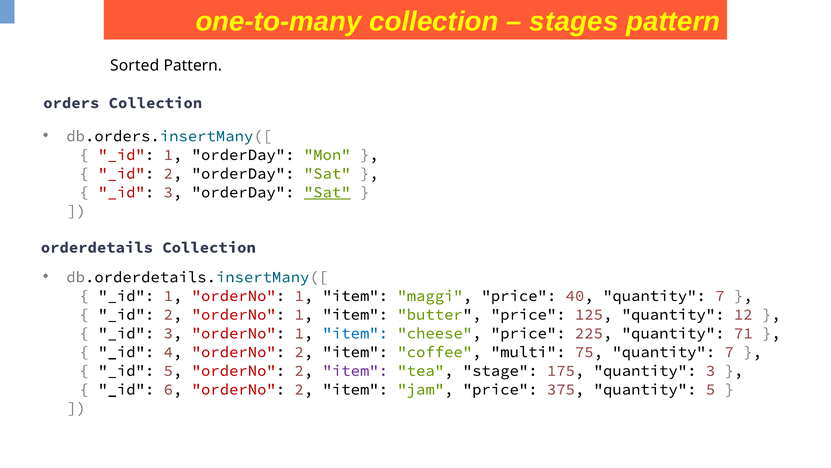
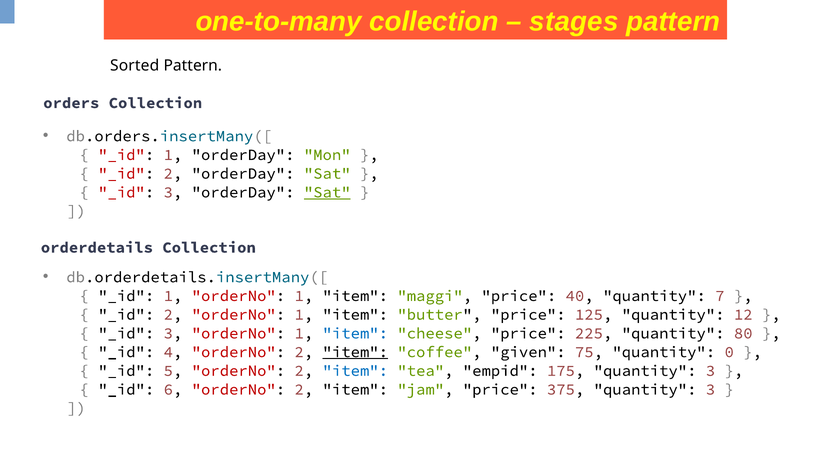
71: 71 -> 80
item at (355, 352) underline: none -> present
multi: multi -> given
75 quantity 7: 7 -> 0
item at (355, 370) colour: purple -> blue
stage: stage -> empid
375 quantity 5: 5 -> 3
